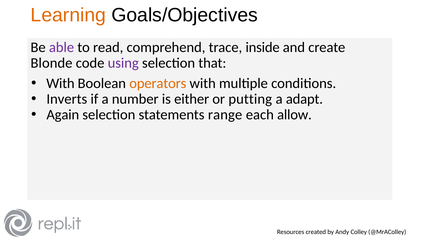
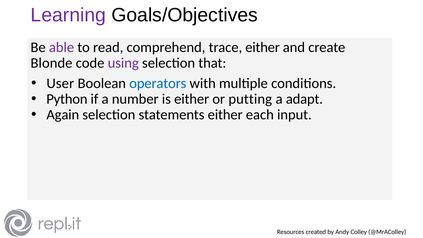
Learning colour: orange -> purple
trace inside: inside -> either
With at (60, 83): With -> User
operators colour: orange -> blue
Inverts: Inverts -> Python
statements range: range -> either
allow: allow -> input
